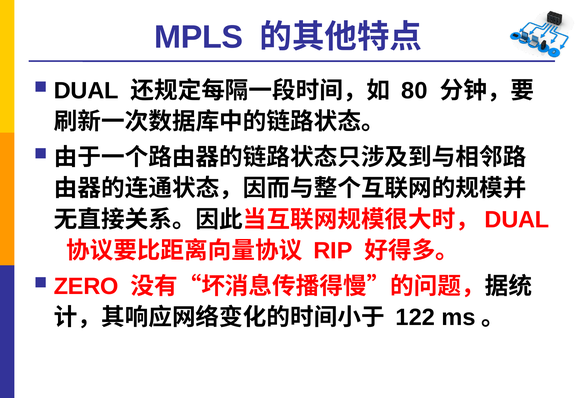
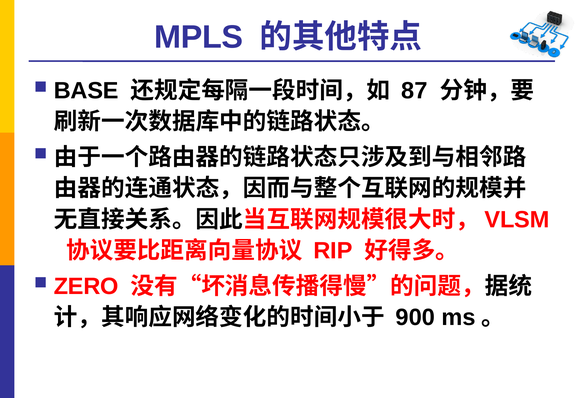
DUAL at (86, 91): DUAL -> BASE
80: 80 -> 87
DUAL at (517, 220): DUAL -> VLSM
122: 122 -> 900
